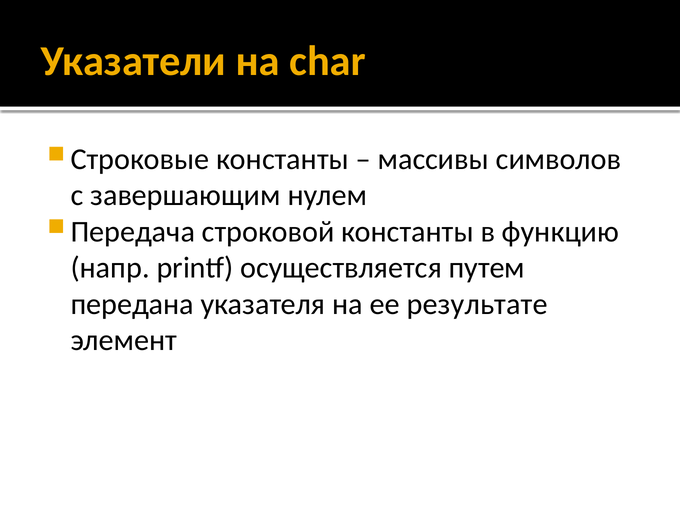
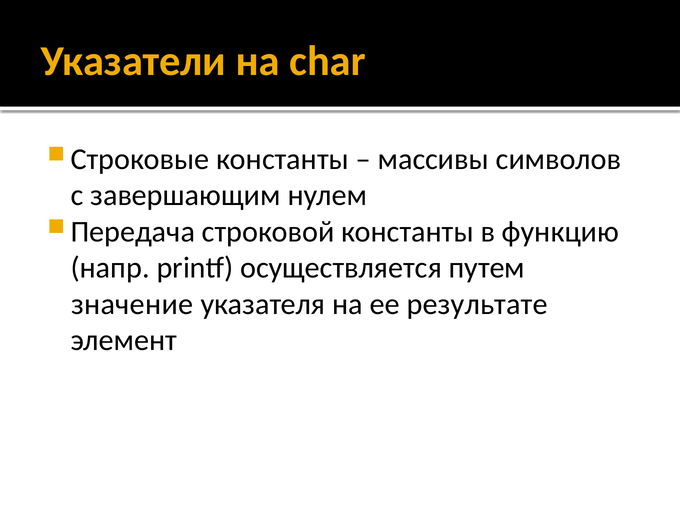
передана: передана -> значение
